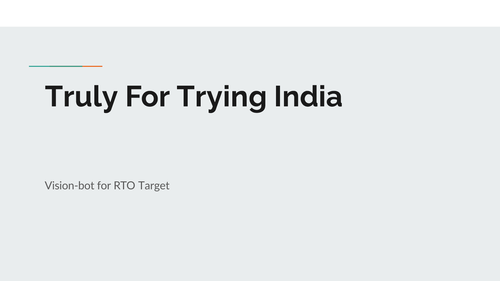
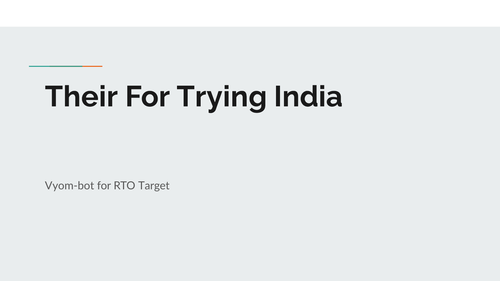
Truly: Truly -> Their
Vision-bot: Vision-bot -> Vyom-bot
